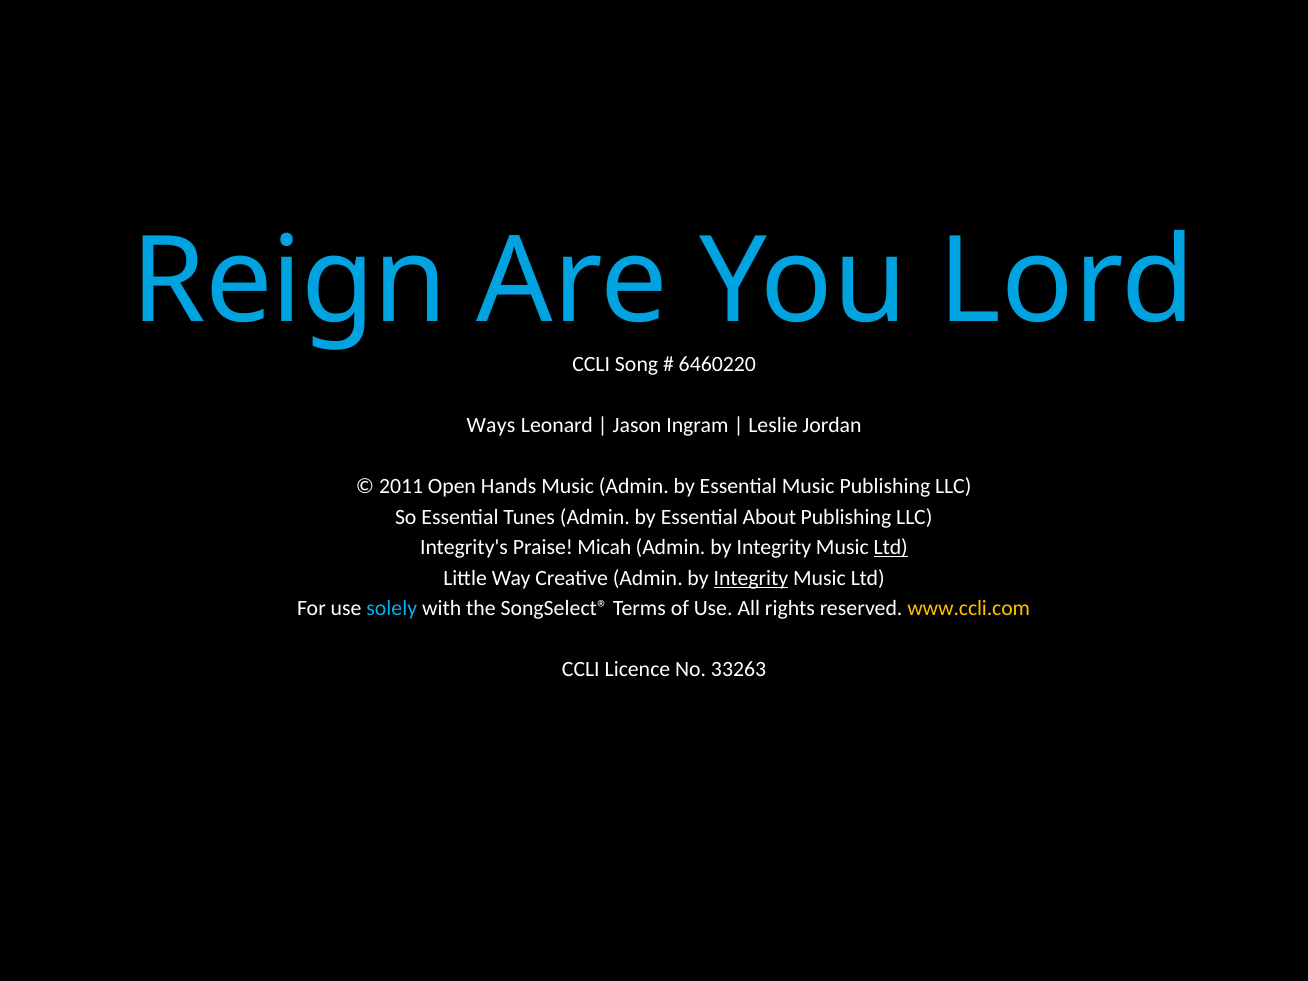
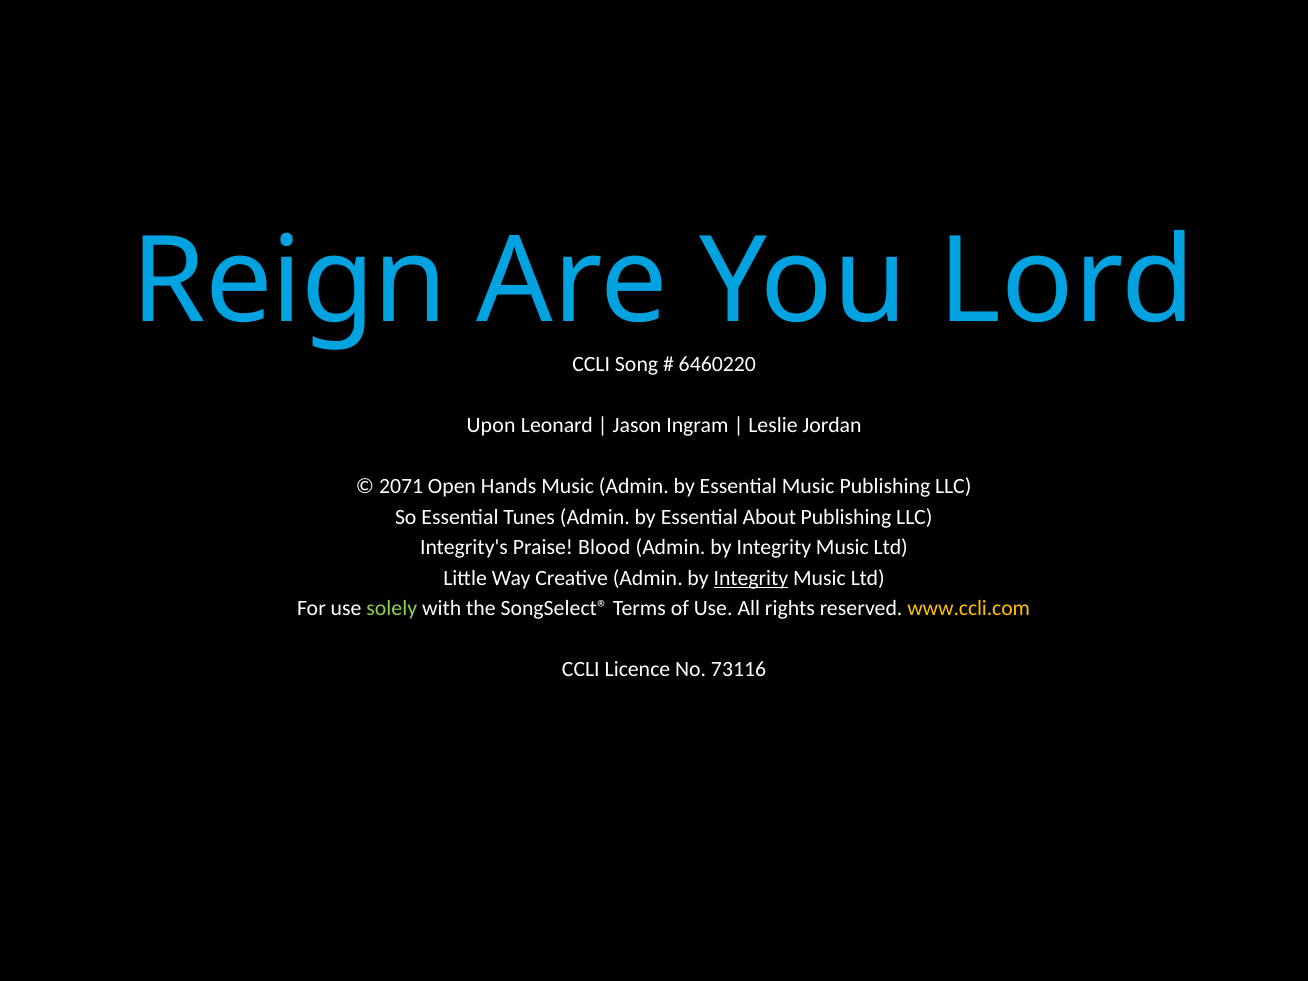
Ways: Ways -> Upon
2011: 2011 -> 2071
Micah: Micah -> Blood
Ltd at (891, 547) underline: present -> none
solely colour: light blue -> light green
33263: 33263 -> 73116
